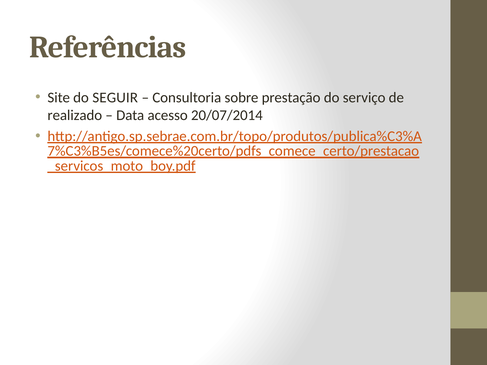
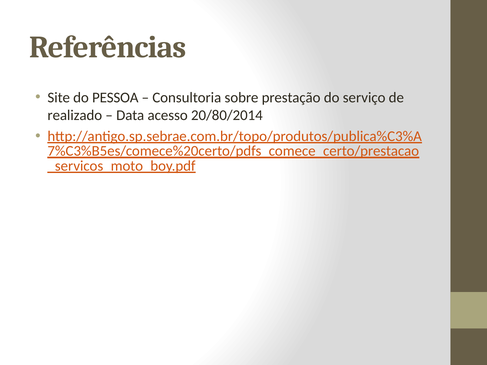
SEGUIR: SEGUIR -> PESSOA
20/07/2014: 20/07/2014 -> 20/80/2014
